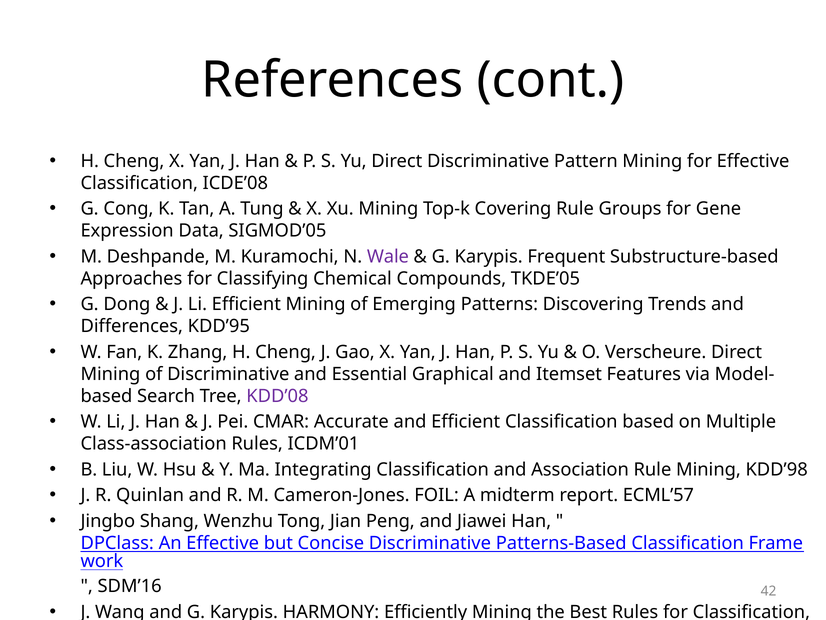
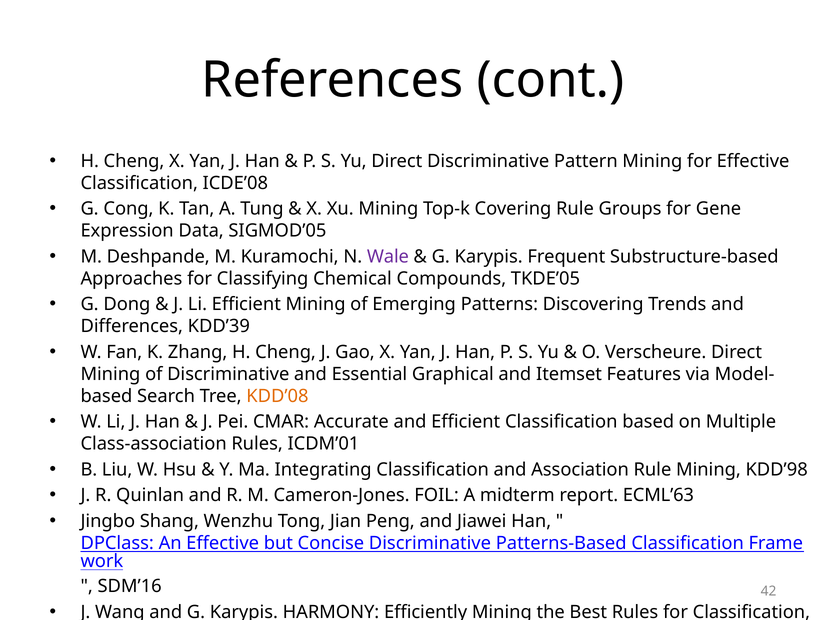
KDD’95: KDD’95 -> KDD’39
KDD’08 colour: purple -> orange
ECML’57: ECML’57 -> ECML’63
